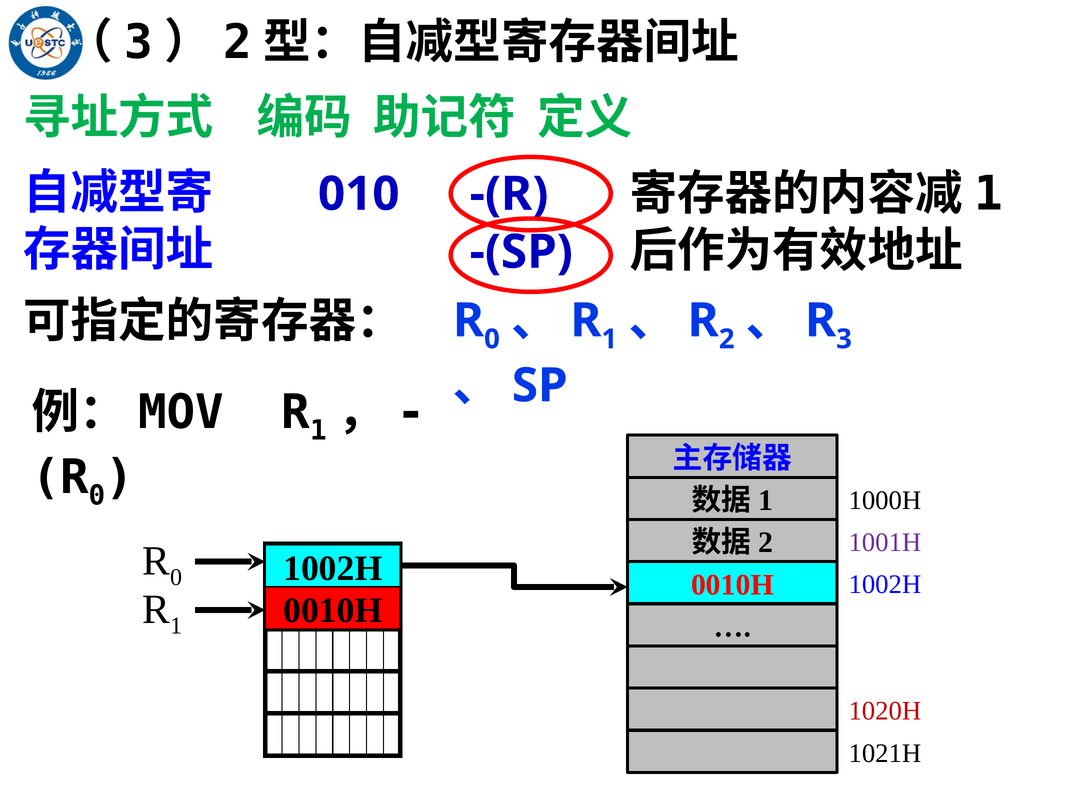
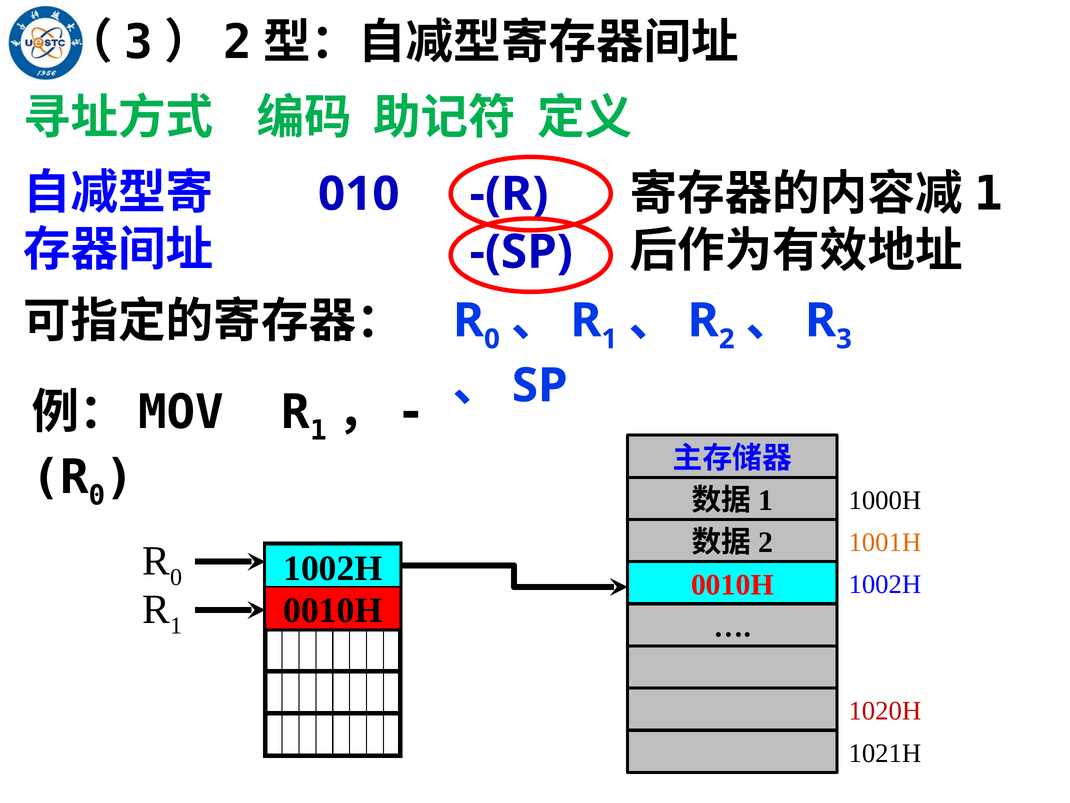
1001H colour: purple -> orange
